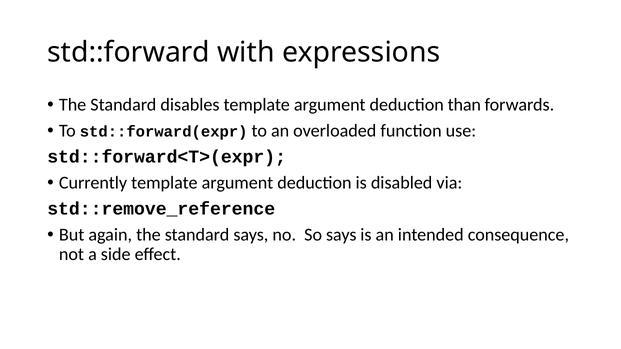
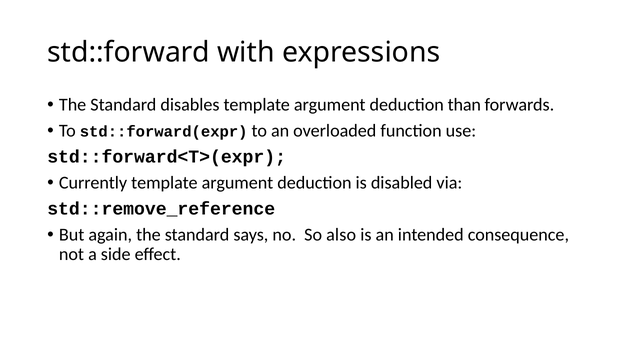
So says: says -> also
